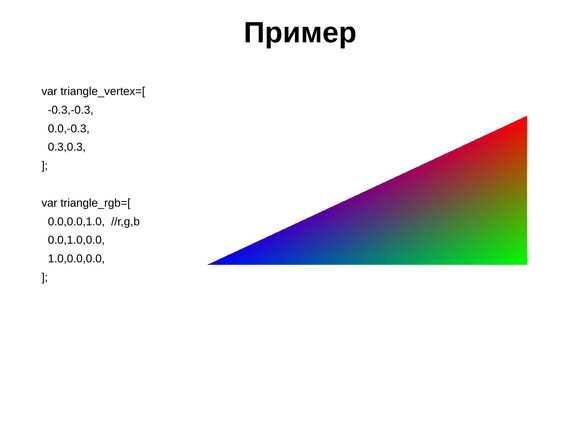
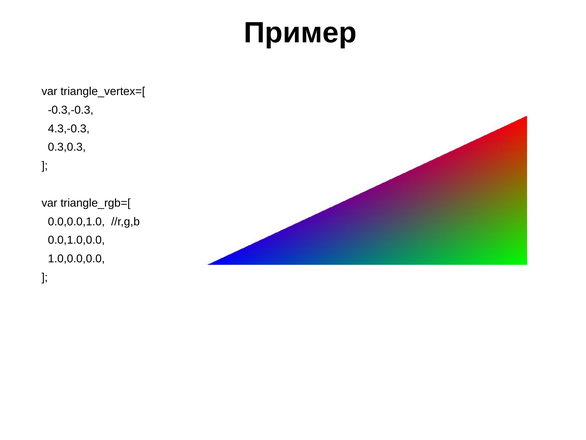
0.0,-0.3: 0.0,-0.3 -> 4.3,-0.3
